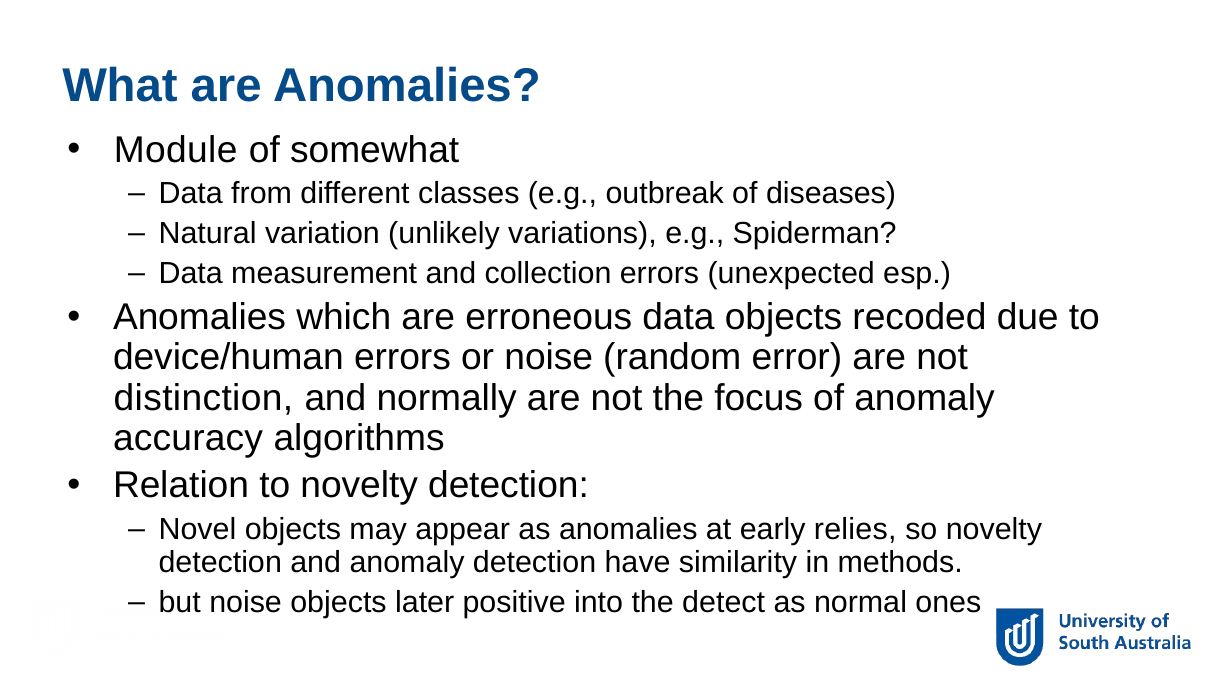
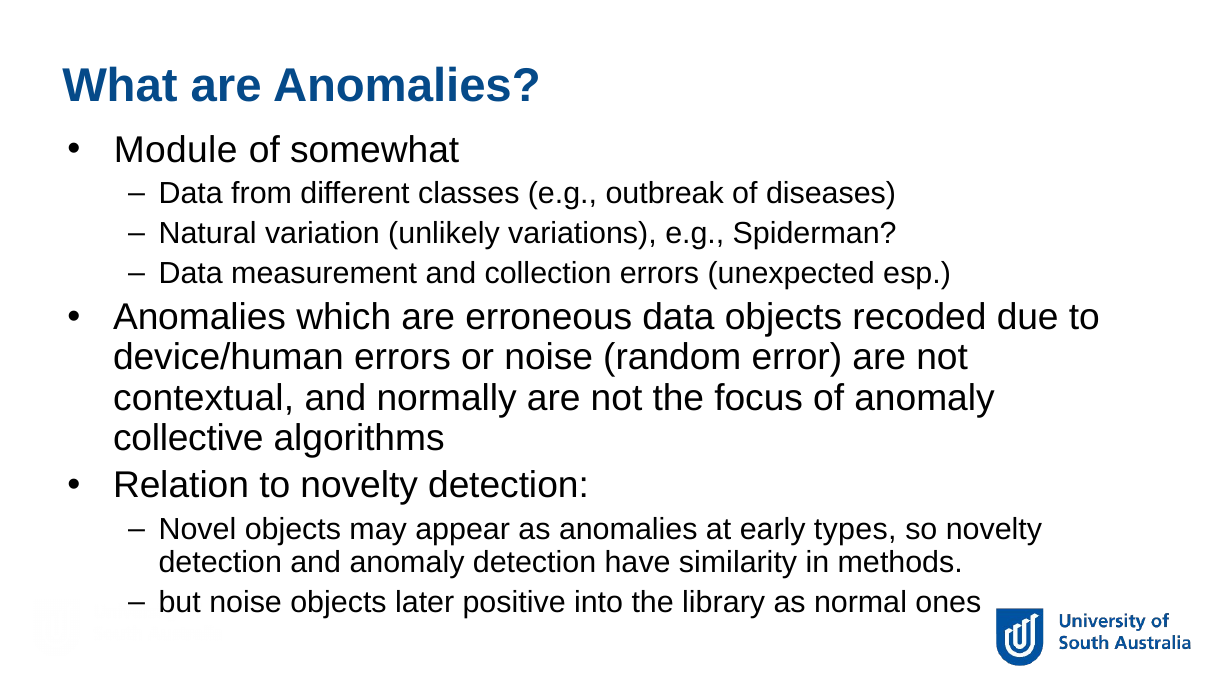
distinction: distinction -> contextual
accuracy: accuracy -> collective
relies: relies -> types
detect: detect -> library
